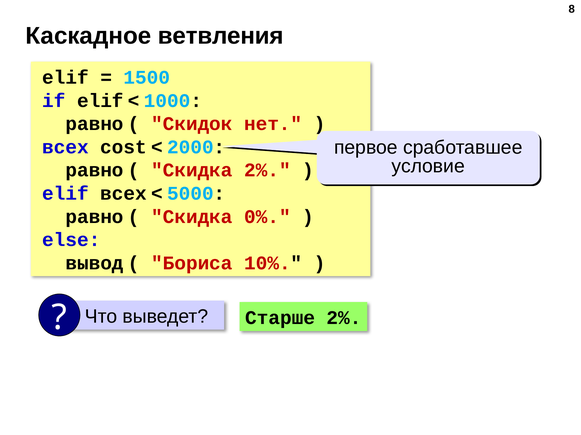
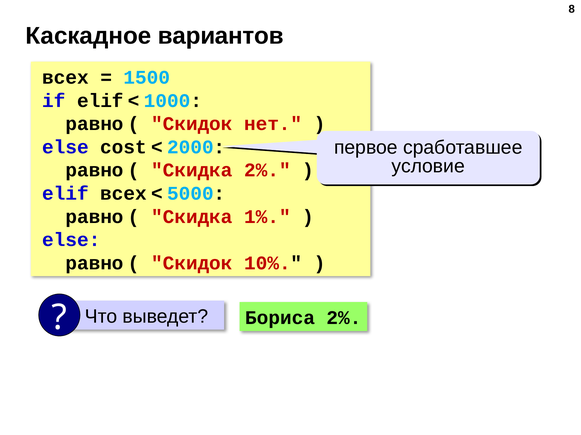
ветвления: ветвления -> вариантов
elif at (65, 78): elif -> всех
всех at (65, 147): всех -> else
0%: 0% -> 1%
вывод at (95, 263): вывод -> равно
Бориса at (192, 263): Бориса -> Скидок
Старше: Старше -> Бориса
